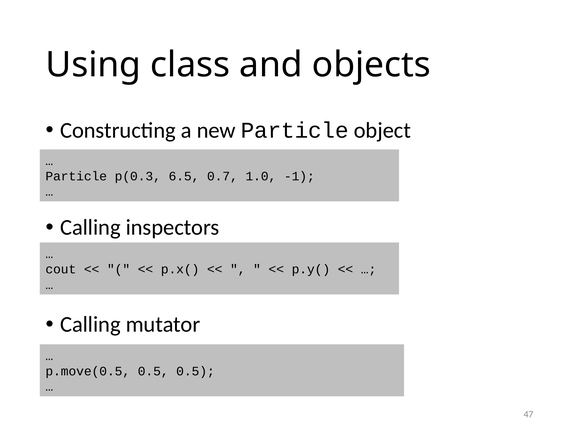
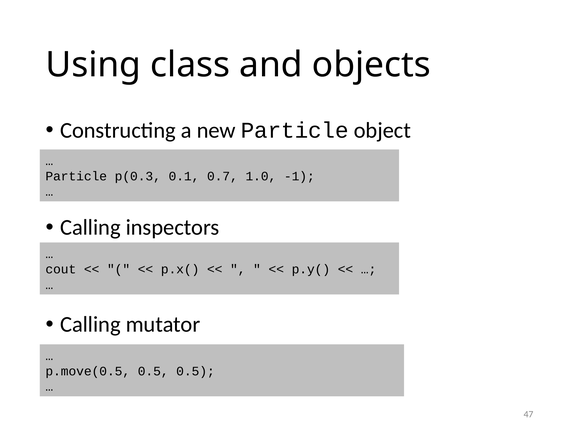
6.5: 6.5 -> 0.1
